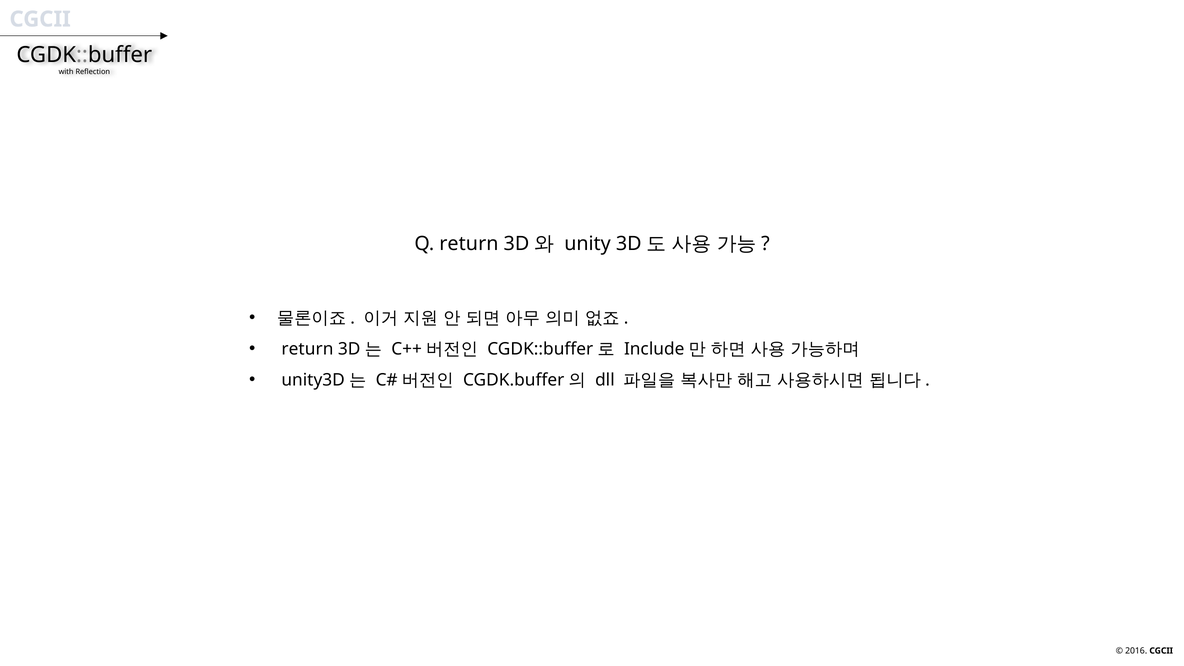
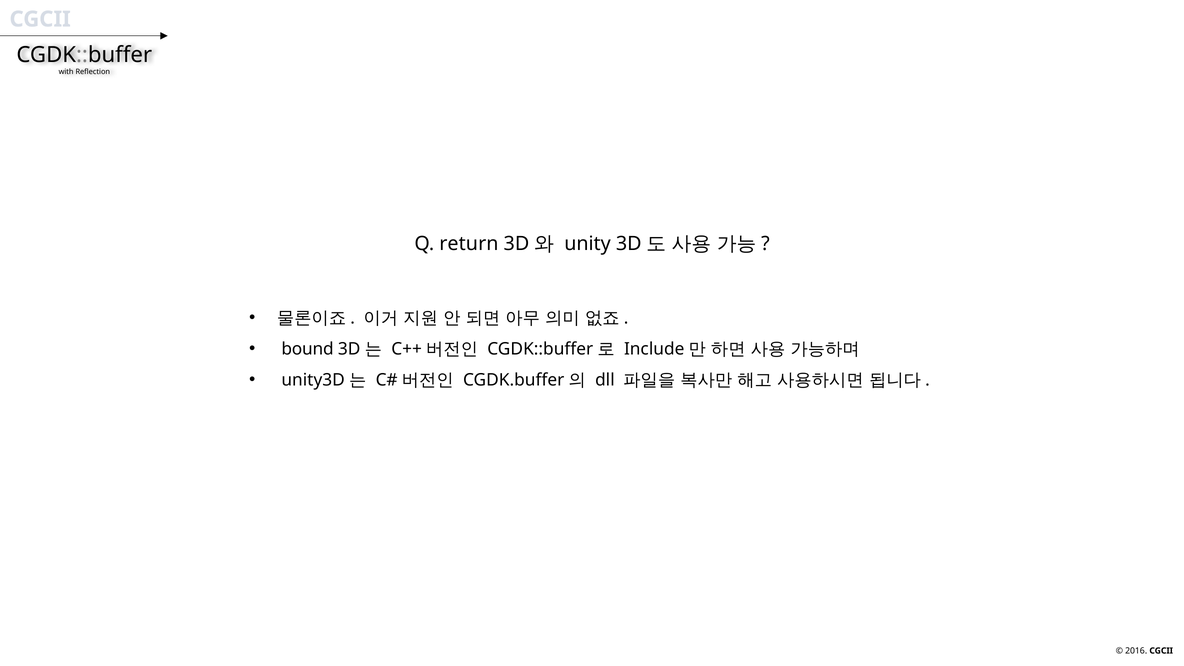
return at (307, 349): return -> bound
